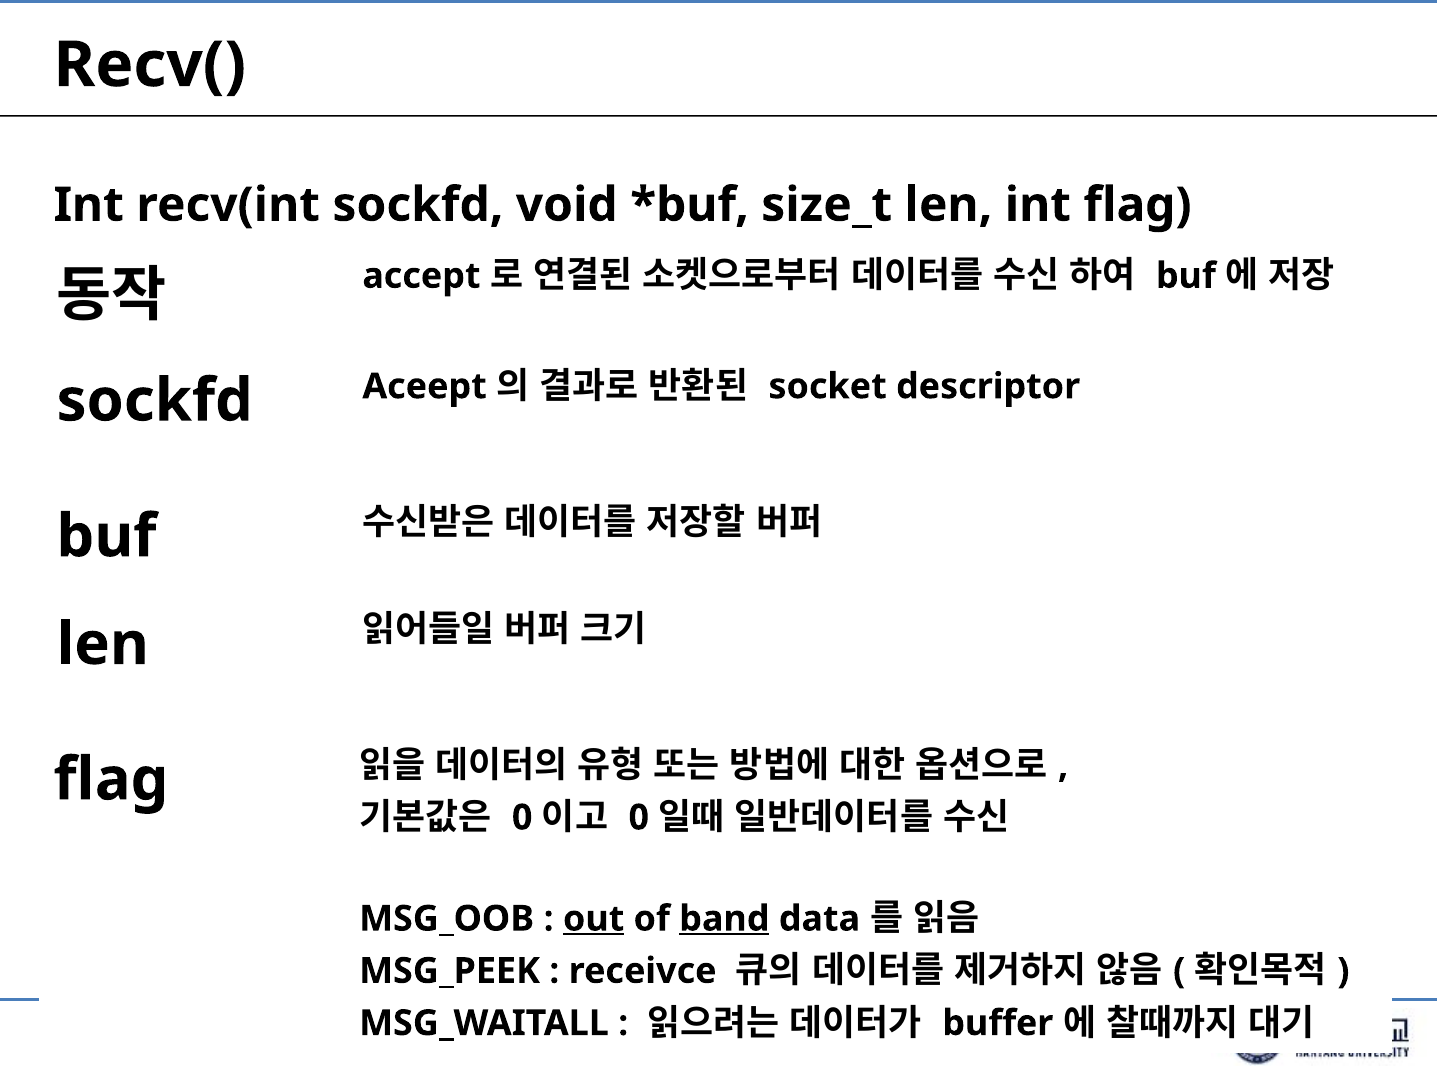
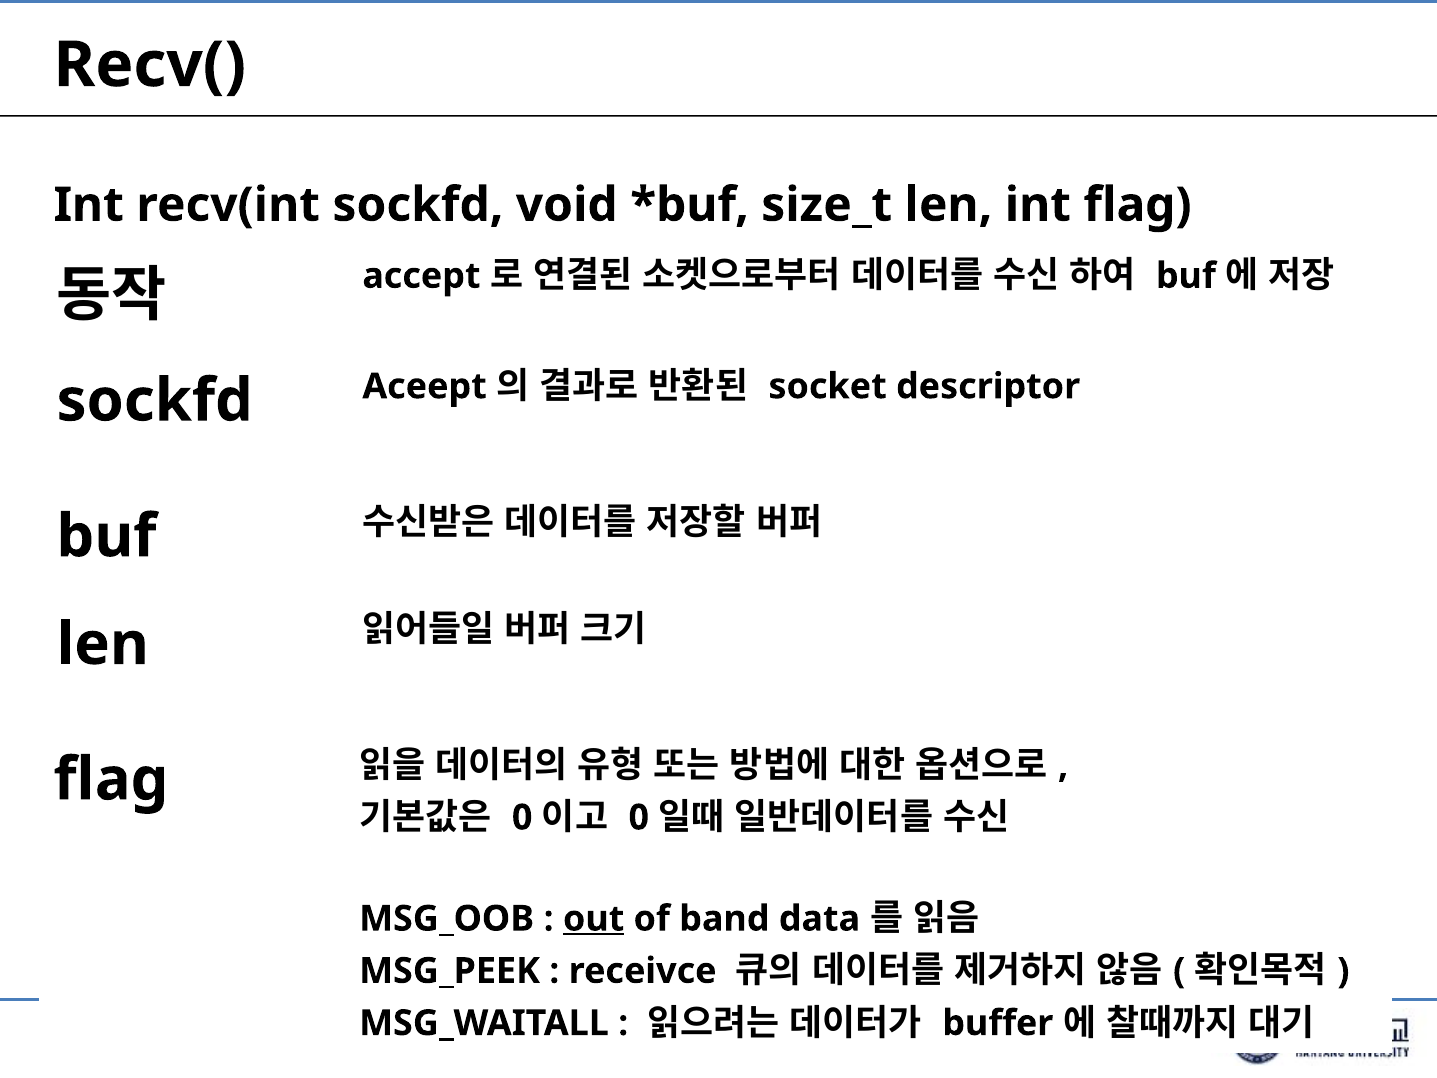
band underline: present -> none
